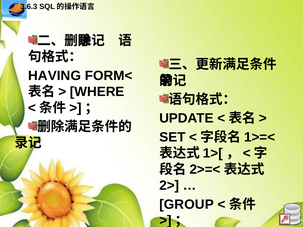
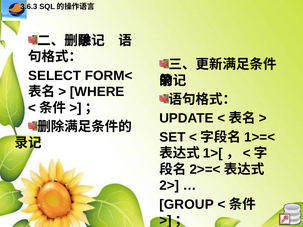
HAVING: HAVING -> SELECT
